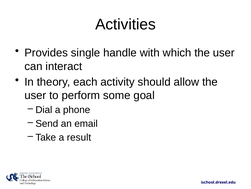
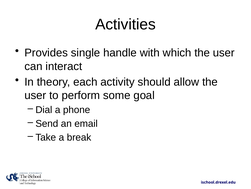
result: result -> break
